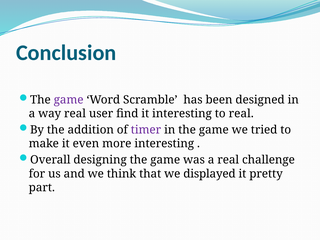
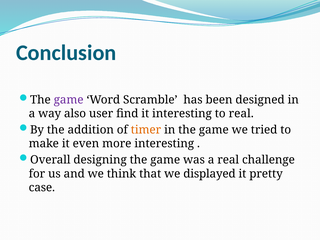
way real: real -> also
timer colour: purple -> orange
part: part -> case
